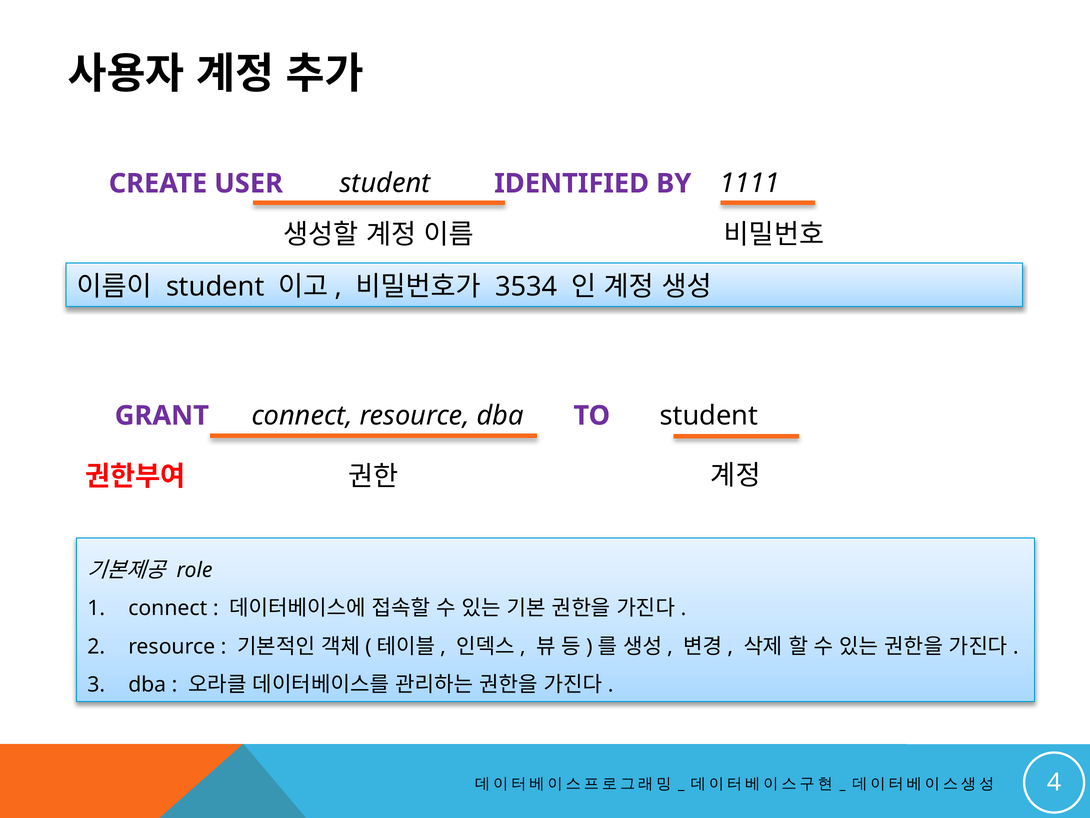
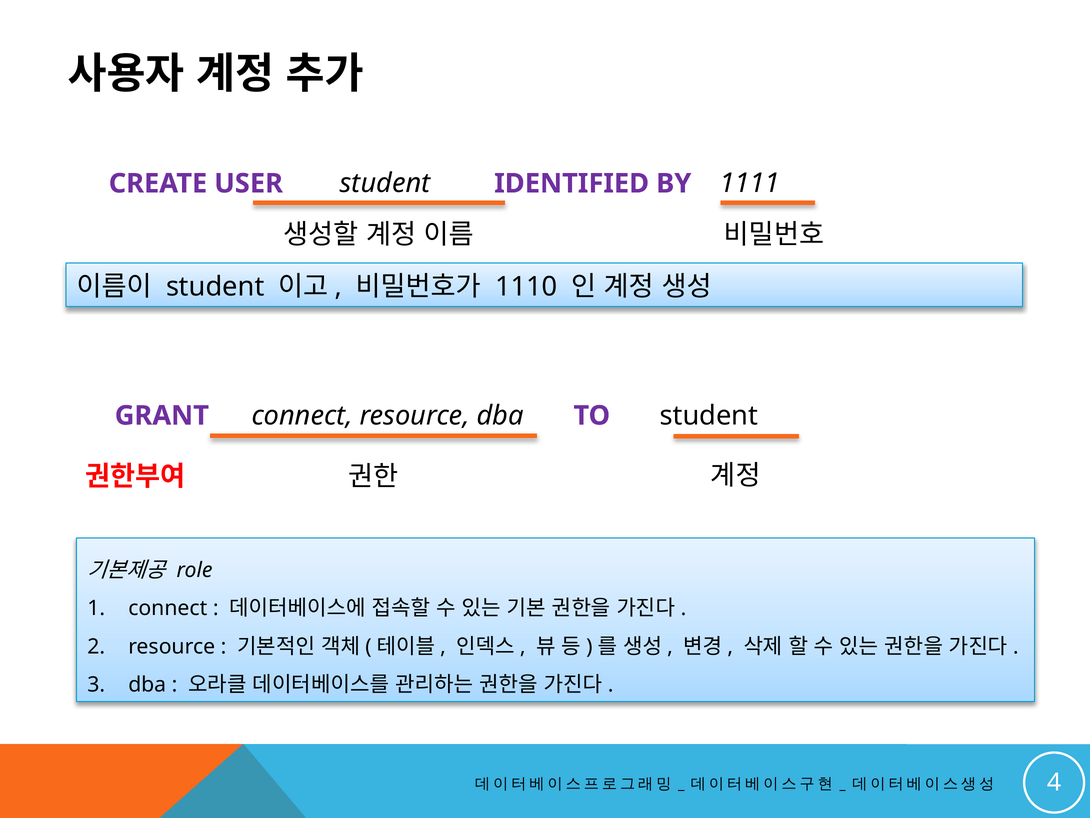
3534: 3534 -> 1110
